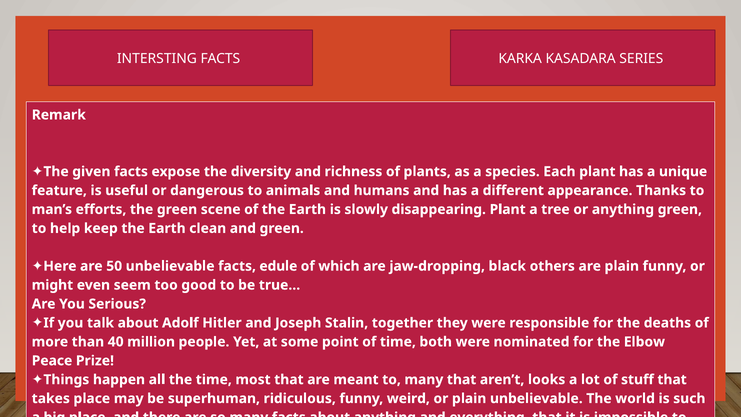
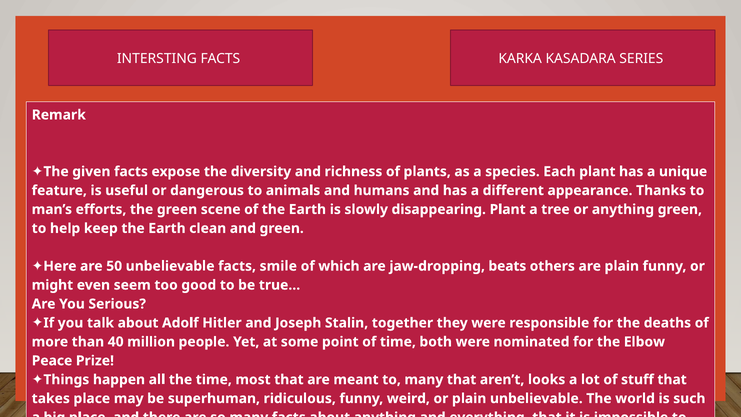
edule: edule -> smile
black: black -> beats
